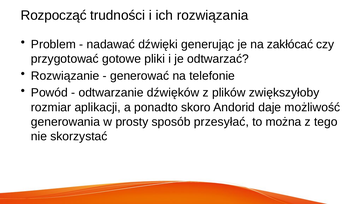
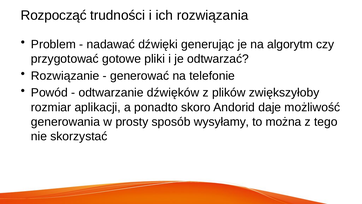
zakłócać: zakłócać -> algorytm
przesyłać: przesyłać -> wysyłamy
